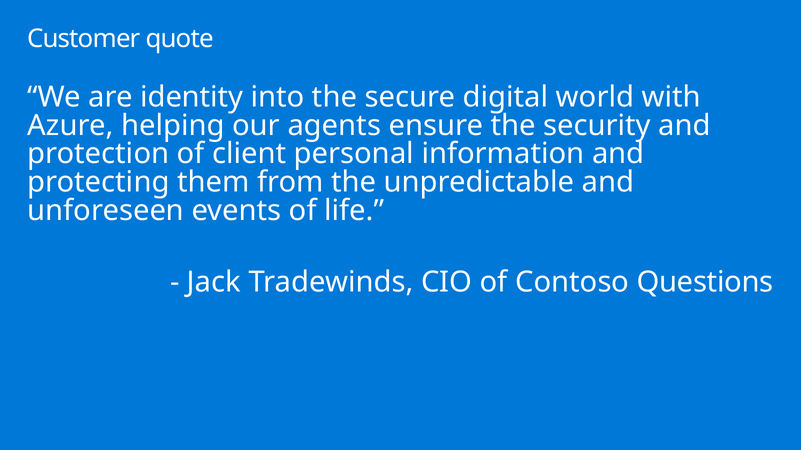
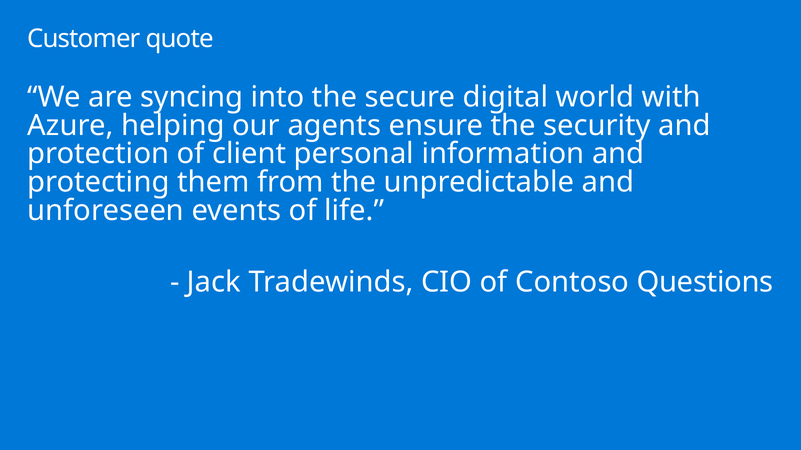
identity: identity -> syncing
